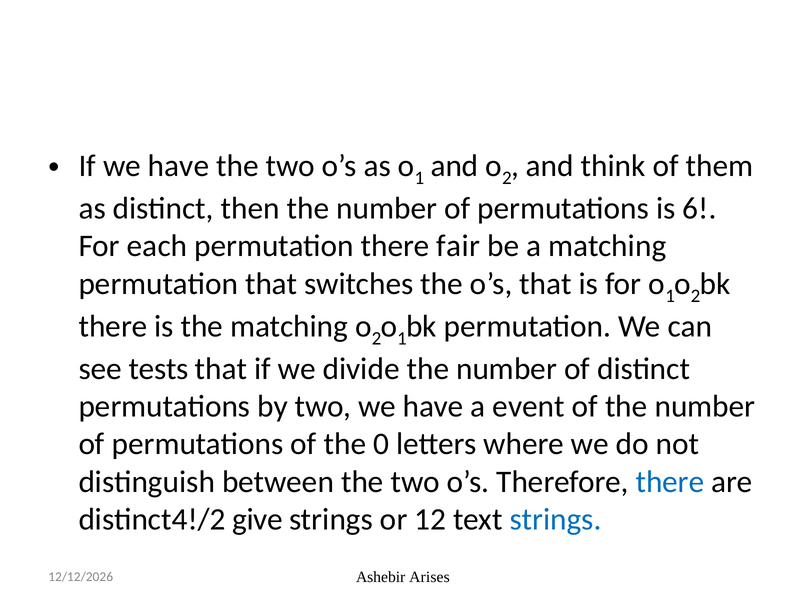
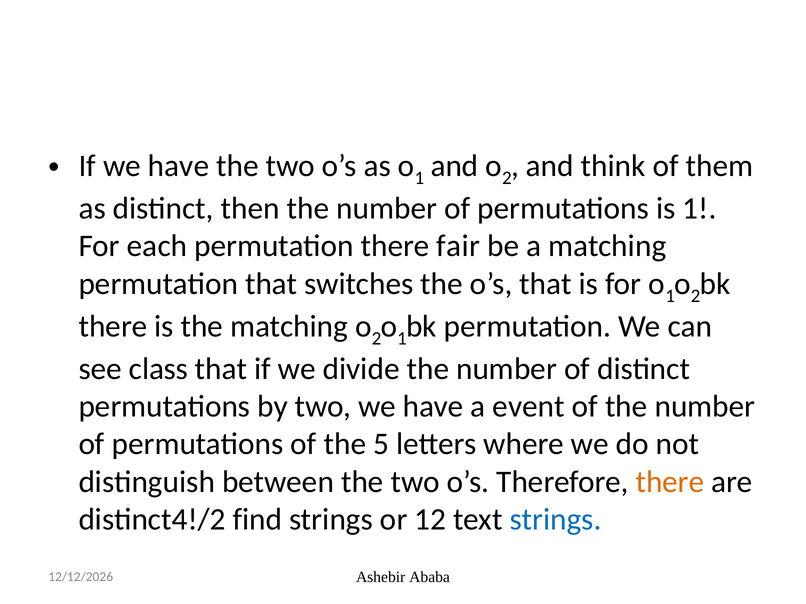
is 6: 6 -> 1
tests: tests -> class
0: 0 -> 5
there at (670, 482) colour: blue -> orange
give: give -> find
Arises: Arises -> Ababa
